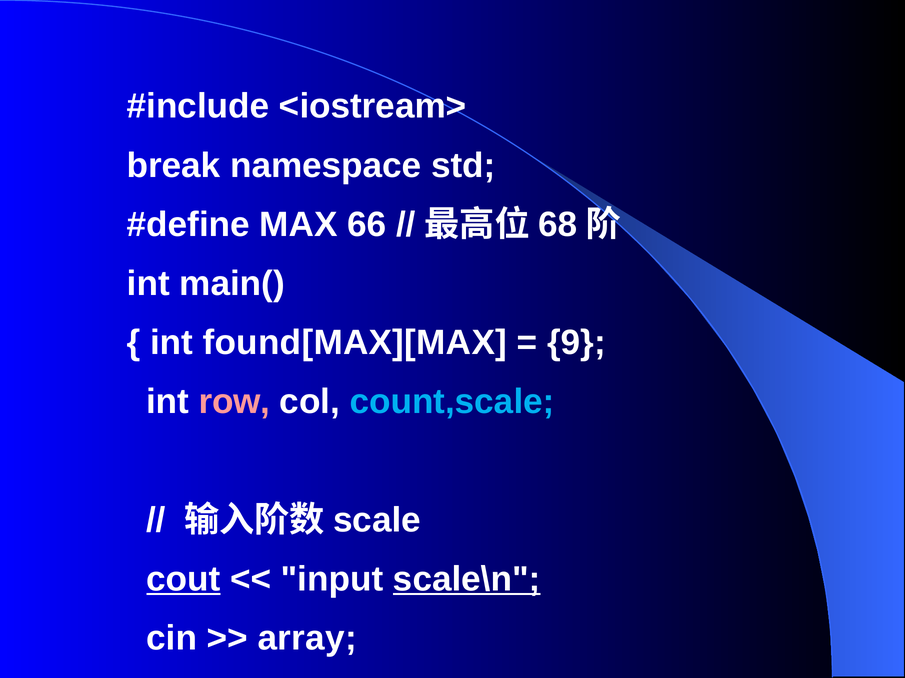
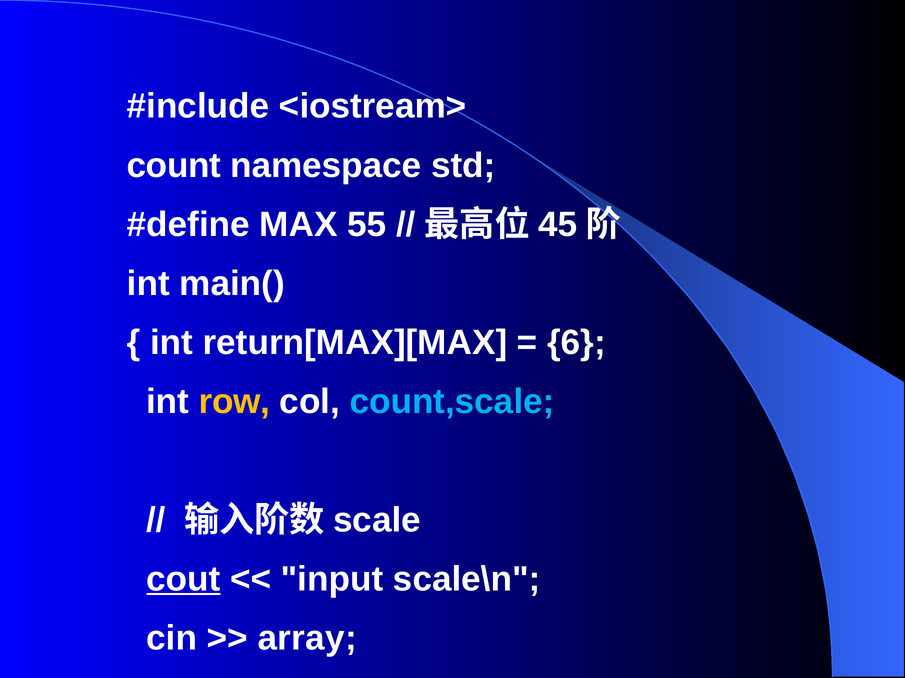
break: break -> count
66: 66 -> 55
68: 68 -> 45
found[MAX][MAX: found[MAX][MAX -> return[MAX][MAX
9: 9 -> 6
row colour: pink -> yellow
scale\n underline: present -> none
